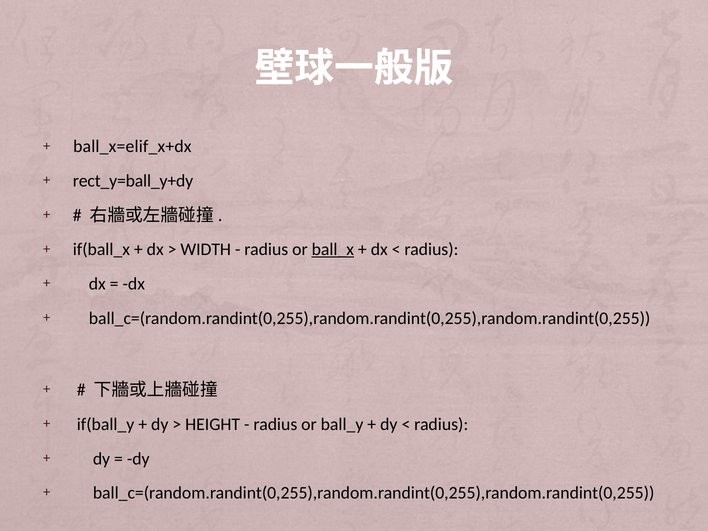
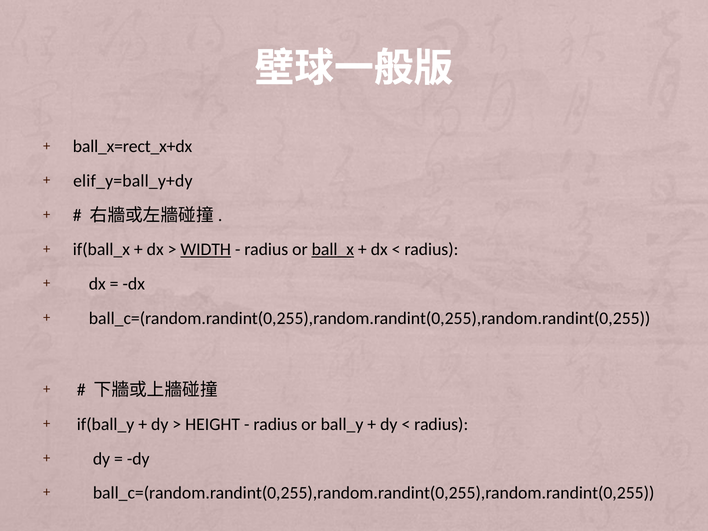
ball_x=elif_x+dx: ball_x=elif_x+dx -> ball_x=rect_x+dx
rect_y=ball_y+dy: rect_y=ball_y+dy -> elif_y=ball_y+dy
WIDTH underline: none -> present
